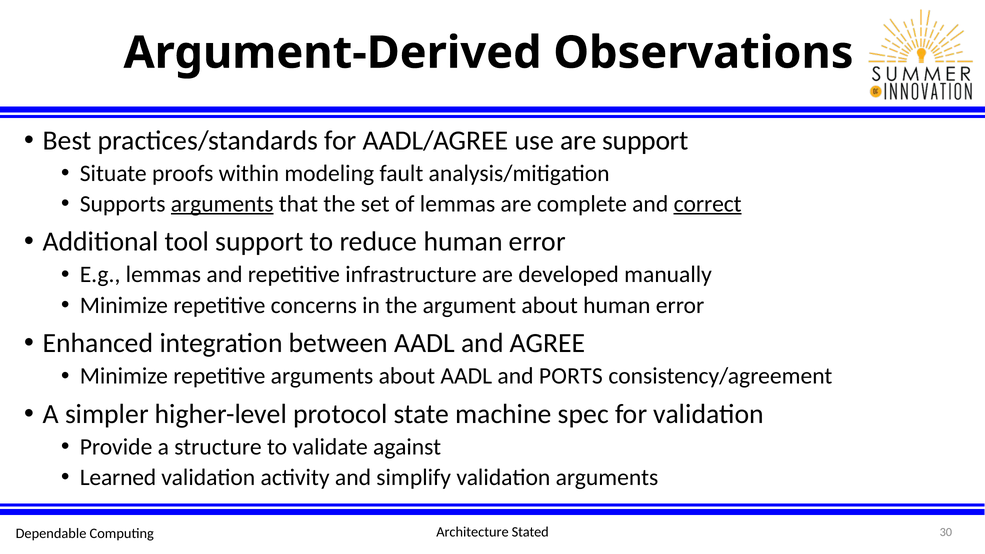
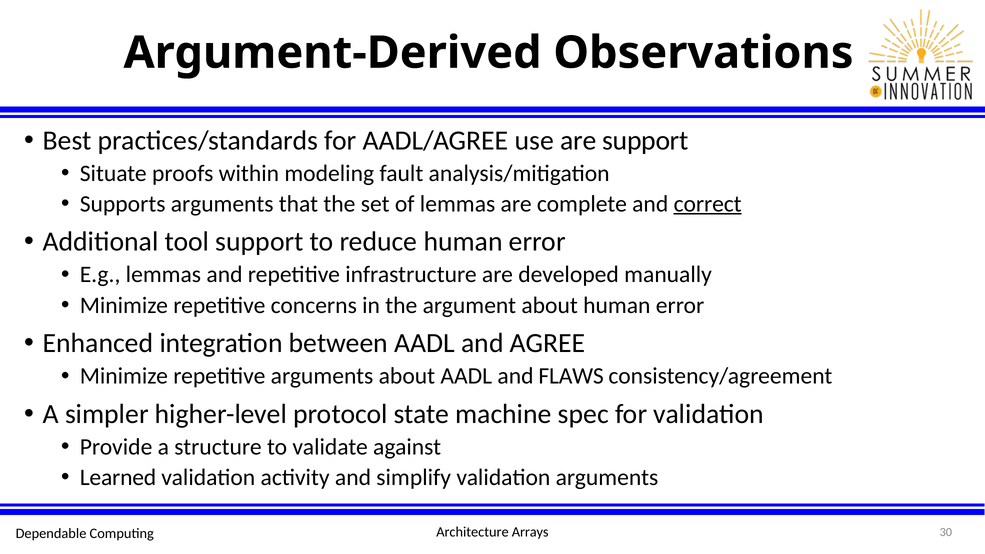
arguments at (222, 204) underline: present -> none
PORTS: PORTS -> FLAWS
Stated: Stated -> Arrays
